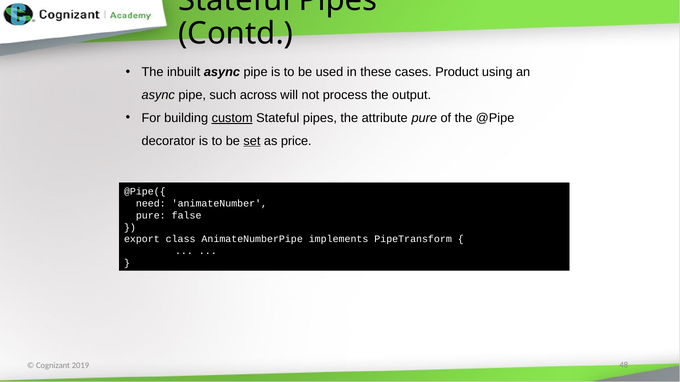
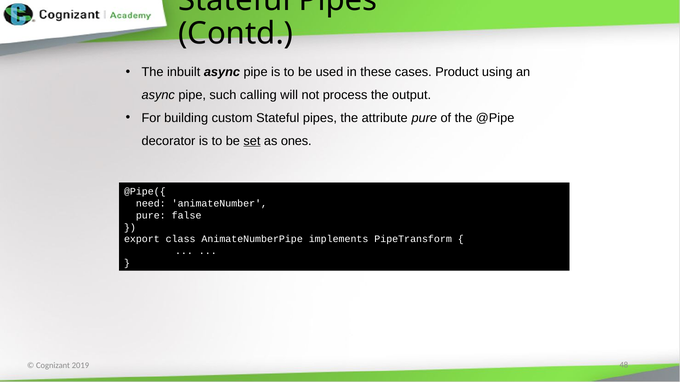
across: across -> calling
custom underline: present -> none
price: price -> ones
